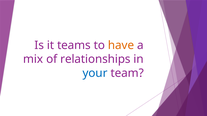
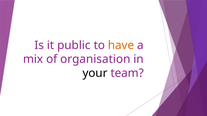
teams: teams -> public
relationships: relationships -> organisation
your colour: blue -> black
